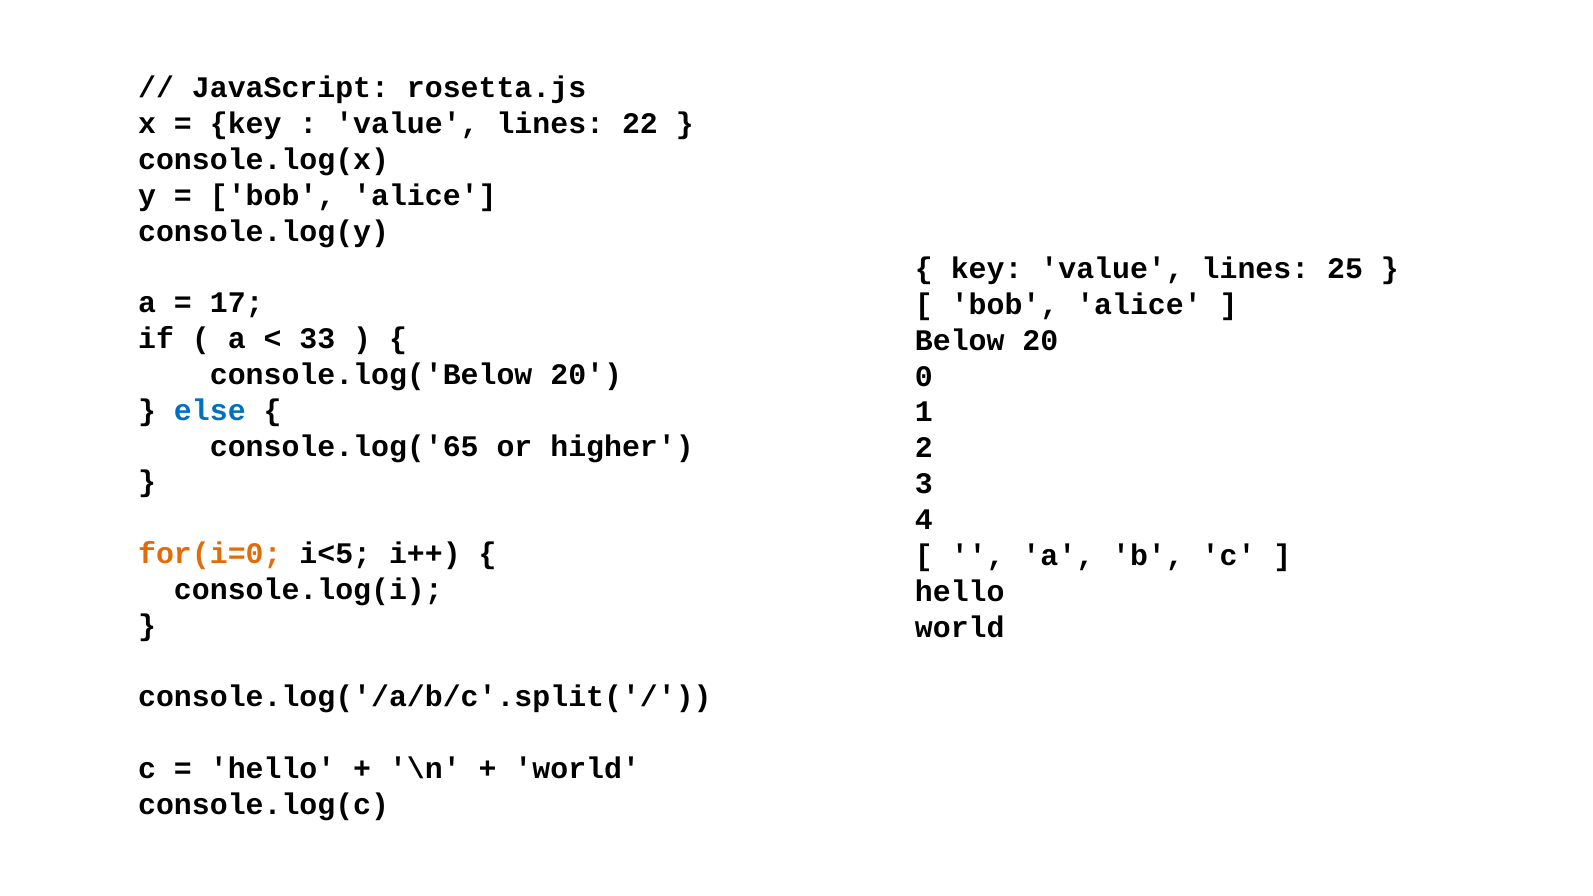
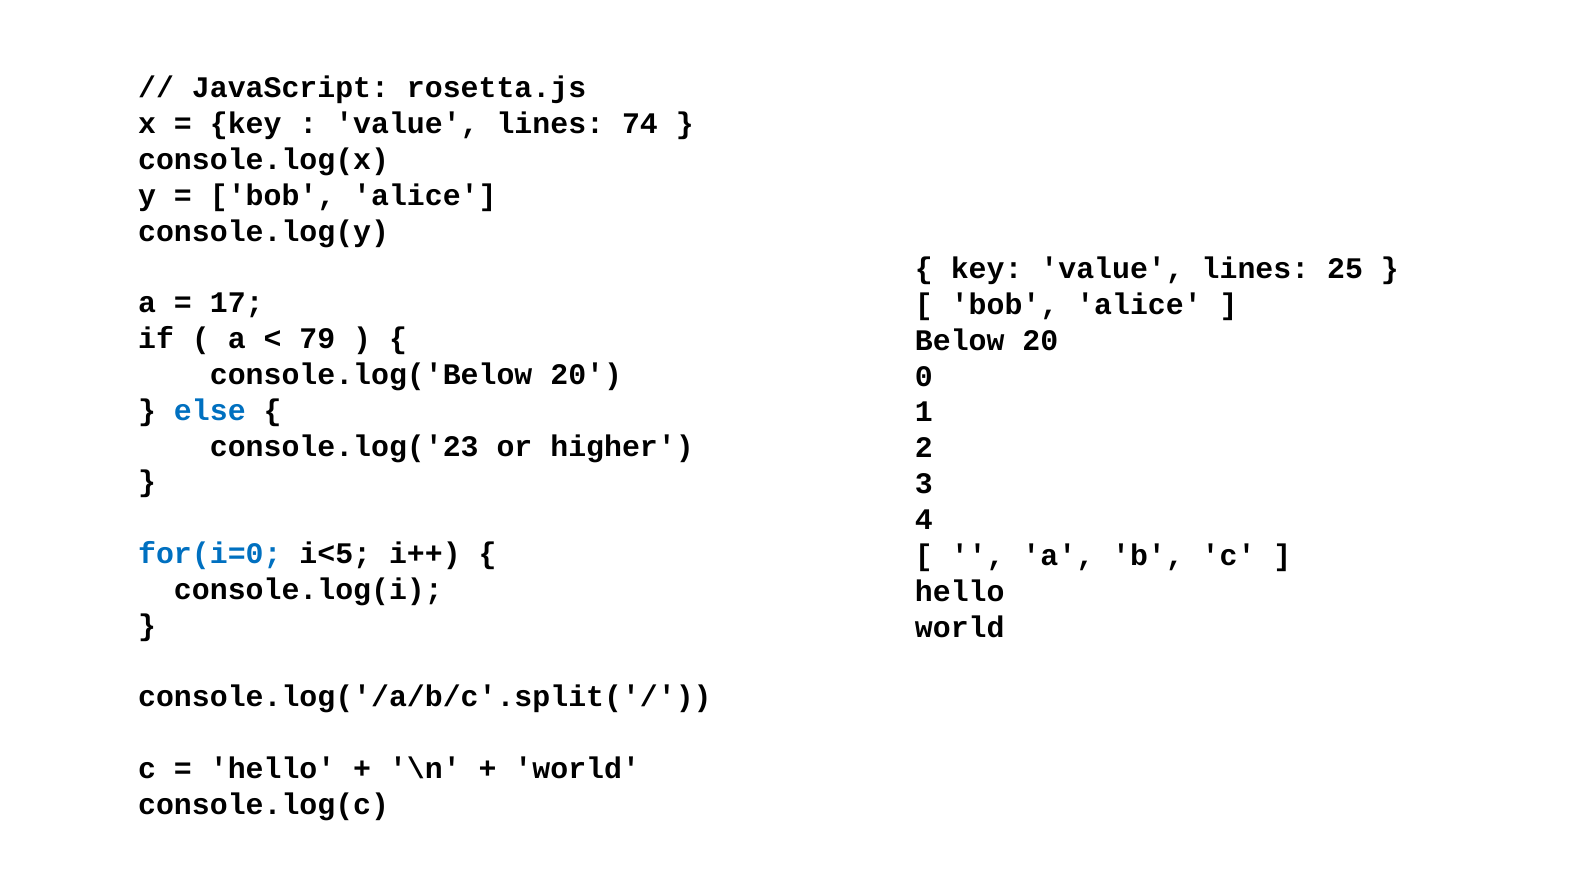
22: 22 -> 74
33: 33 -> 79
console.log('65: console.log('65 -> console.log('23
for(i=0 colour: orange -> blue
